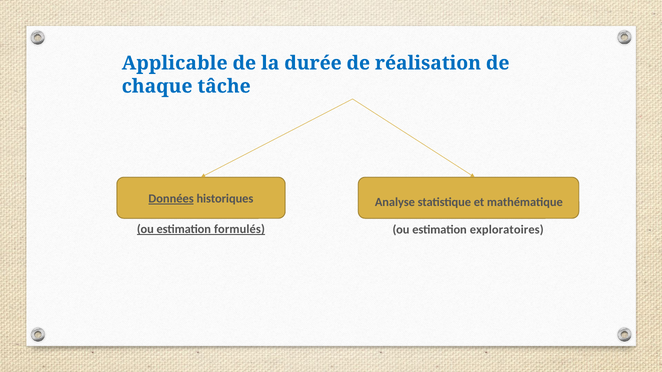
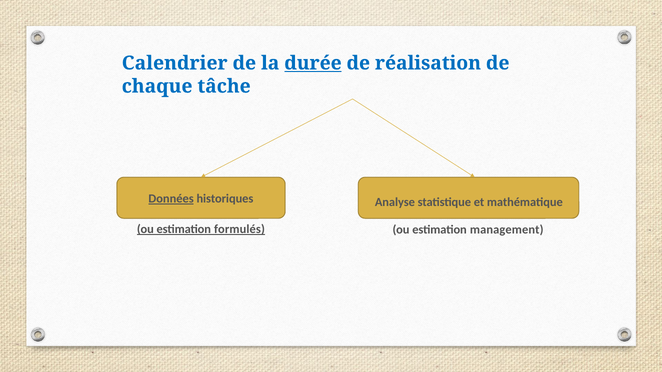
Applicable: Applicable -> Calendrier
durée underline: none -> present
exploratoires: exploratoires -> management
